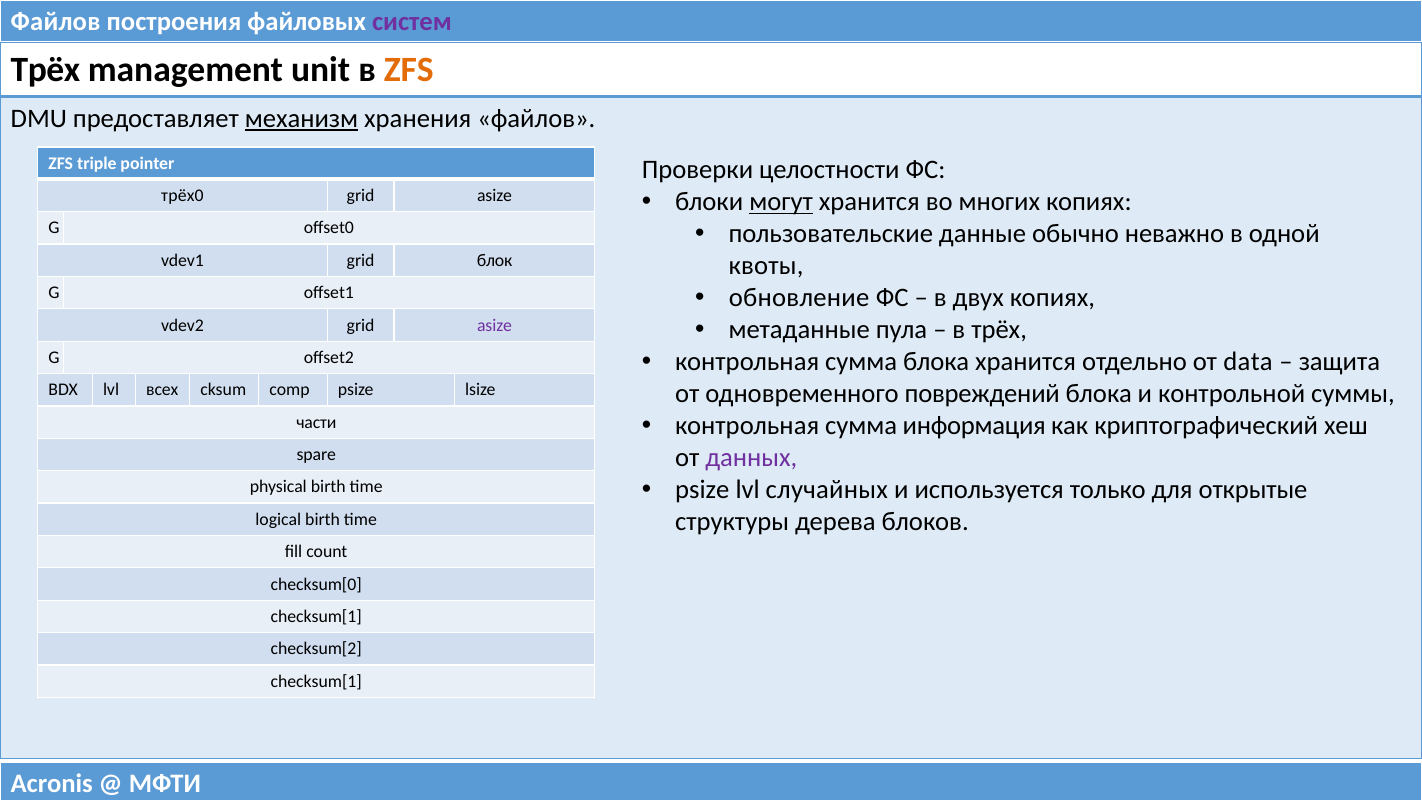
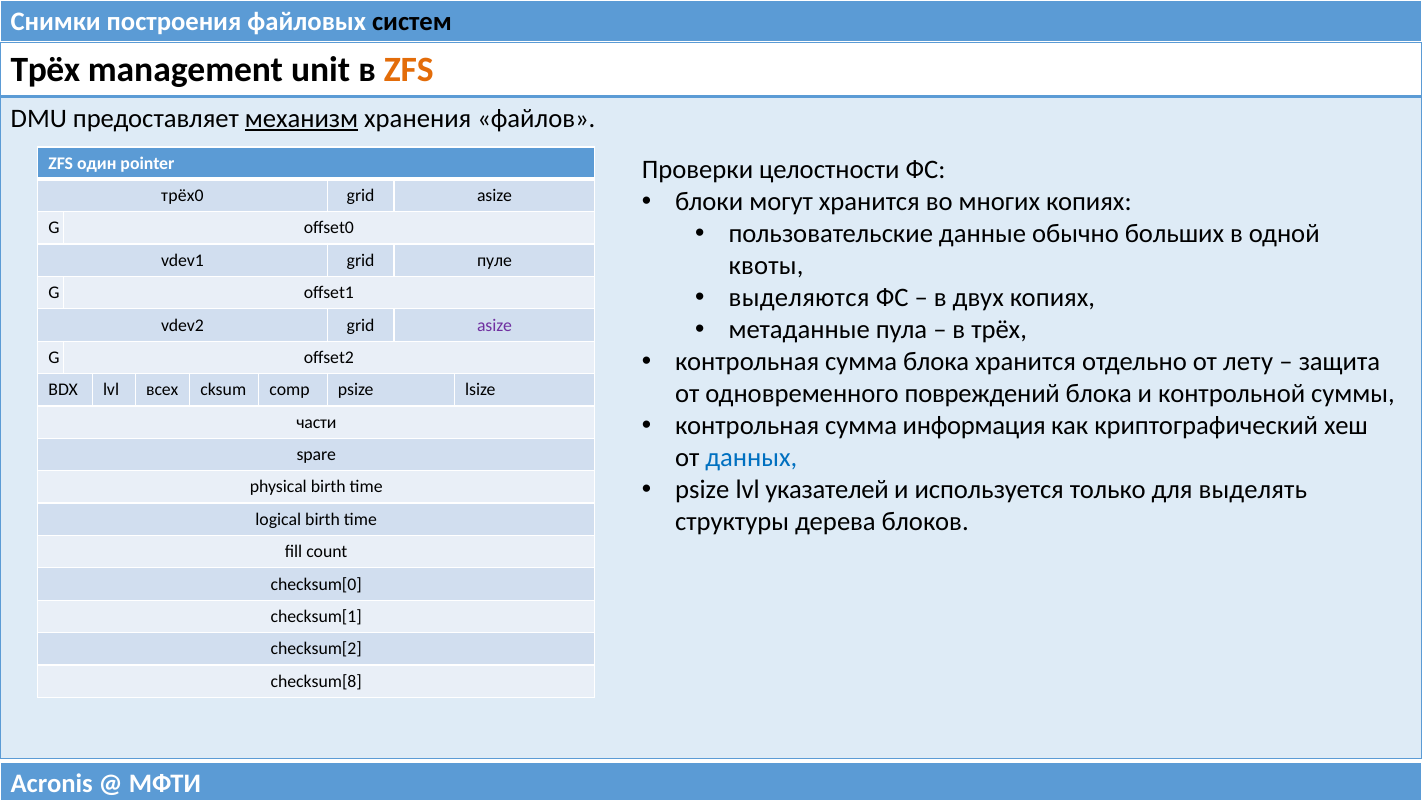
Файлов at (56, 22): Файлов -> Снимки
систем colour: purple -> black
triple: triple -> один
могут underline: present -> none
неважно: неважно -> больших
блок: блок -> пуле
обновление: обновление -> выделяются
data: data -> лету
данных colour: purple -> blue
случайных: случайных -> указателей
открытые: открытые -> выделять
checksum[1 at (316, 681): checksum[1 -> checksum[8
